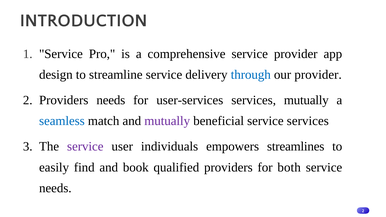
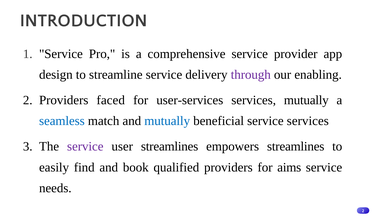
through colour: blue -> purple
our provider: provider -> enabling
Providers needs: needs -> faced
mutually at (167, 121) colour: purple -> blue
user individuals: individuals -> streamlines
both: both -> aims
